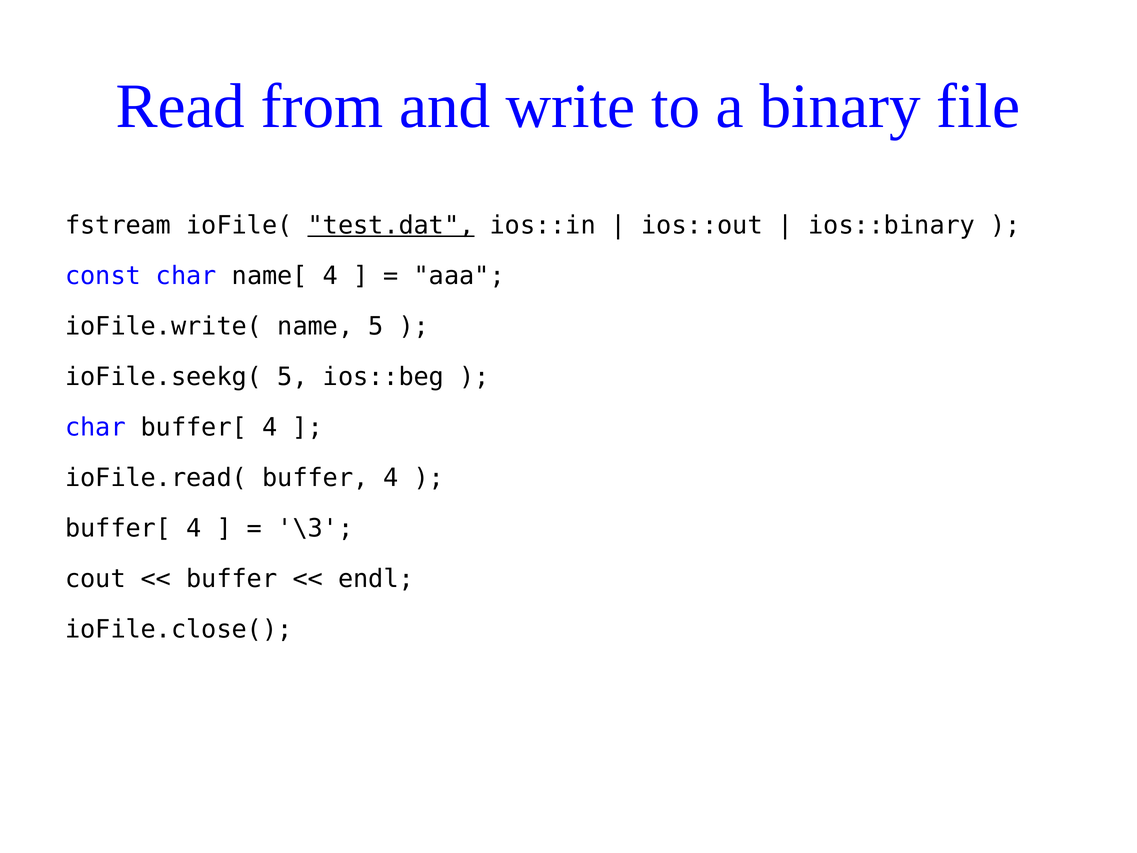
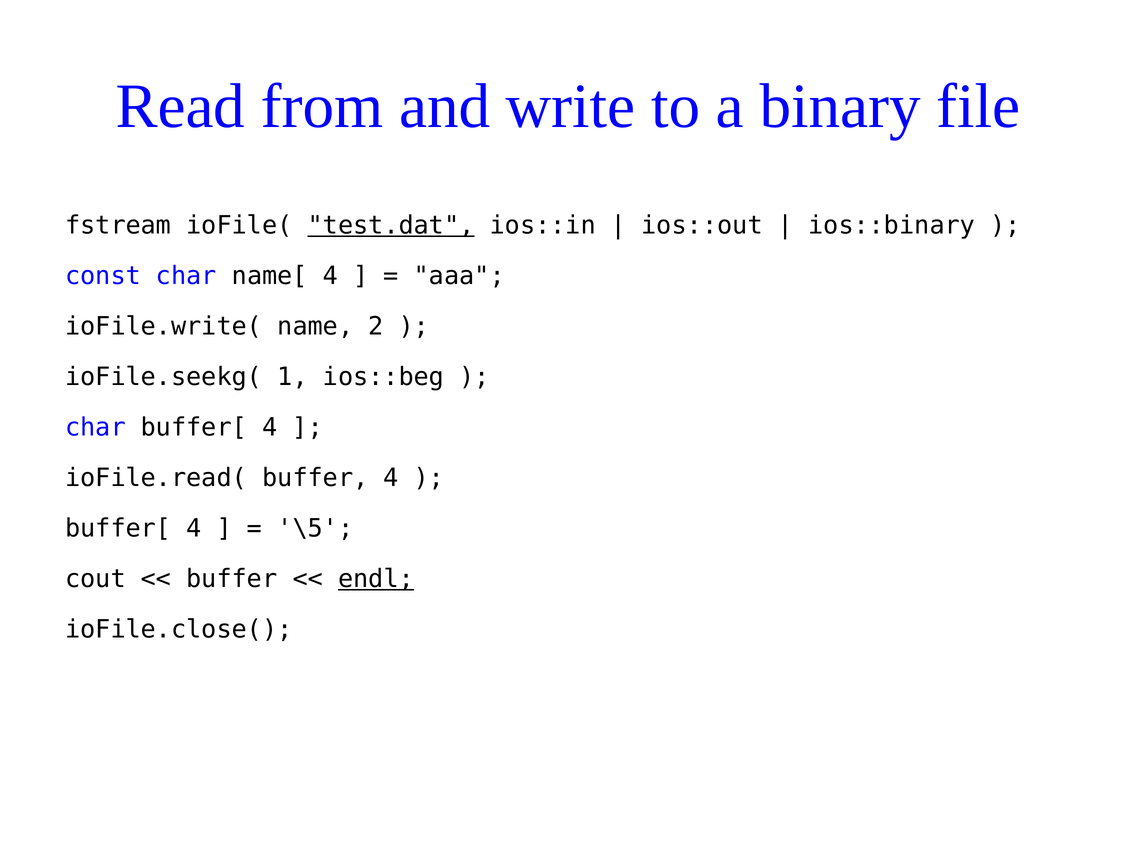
name 5: 5 -> 2
ioFile.seekg( 5: 5 -> 1
\3: \3 -> \5
endl underline: none -> present
